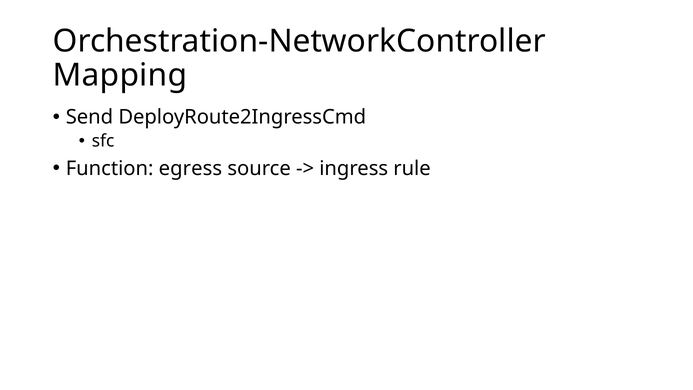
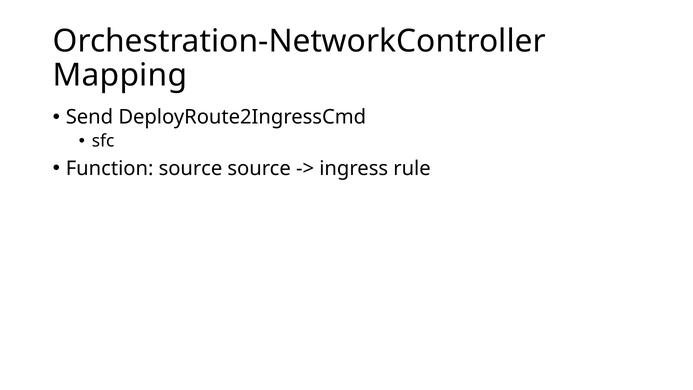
Function egress: egress -> source
